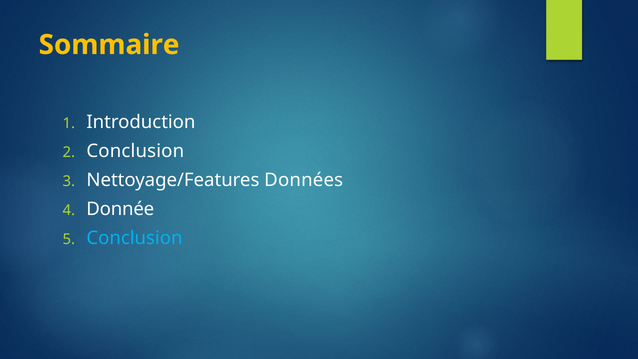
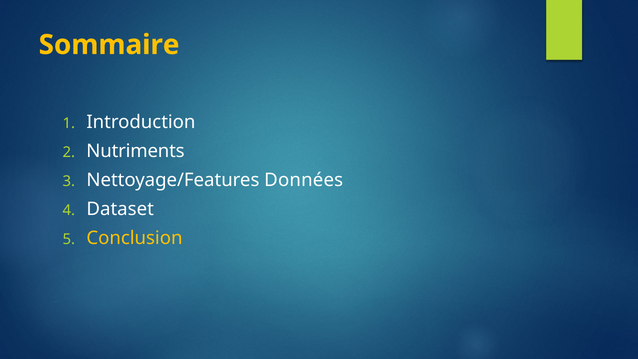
Conclusion at (135, 151): Conclusion -> Nutriments
Donnée: Donnée -> Dataset
Conclusion at (134, 238) colour: light blue -> yellow
